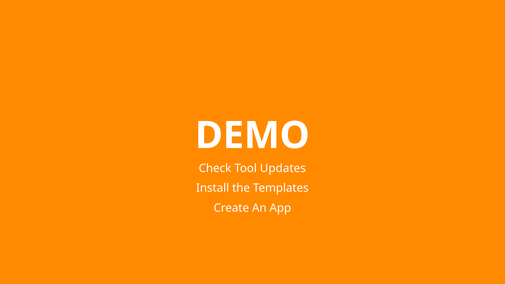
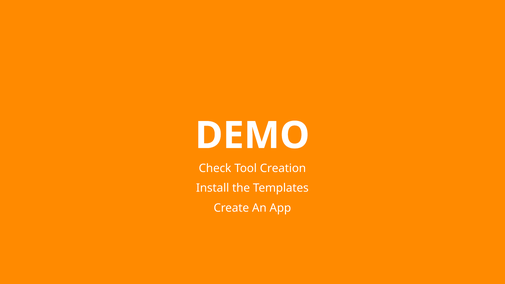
Updates: Updates -> Creation
